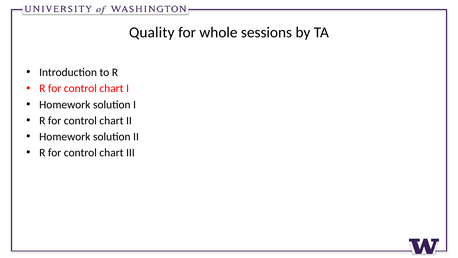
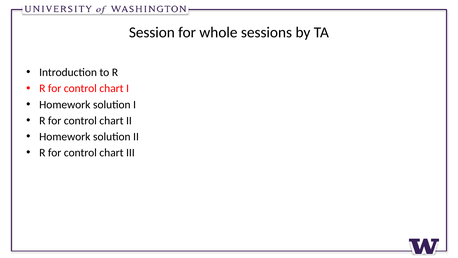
Quality: Quality -> Session
